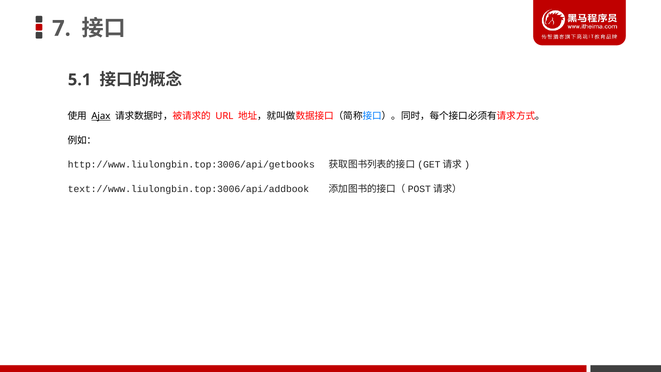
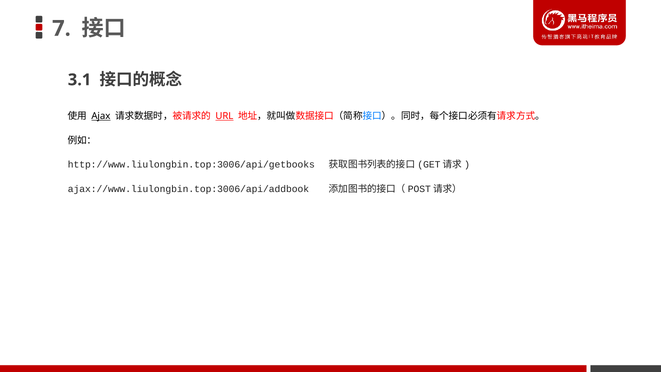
5.1: 5.1 -> 3.1
URL underline: none -> present
text://www.liulongbin.top:3006/api/addbook: text://www.liulongbin.top:3006/api/addbook -> ajax://www.liulongbin.top:3006/api/addbook
